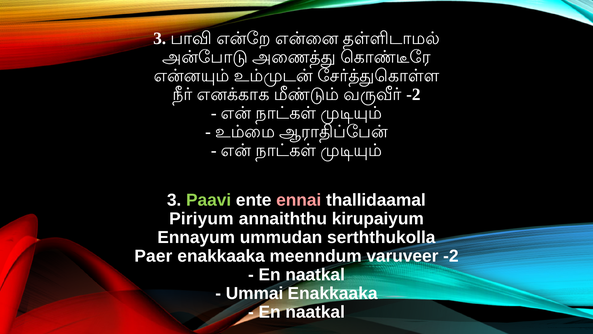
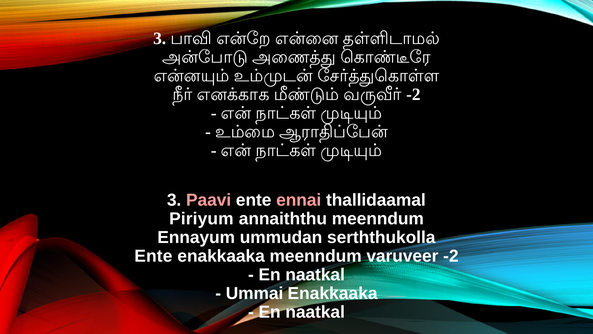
Paavi colour: light green -> pink
annaiththu kirupaiyum: kirupaiyum -> meenndum
Paer at (153, 256): Paer -> Ente
